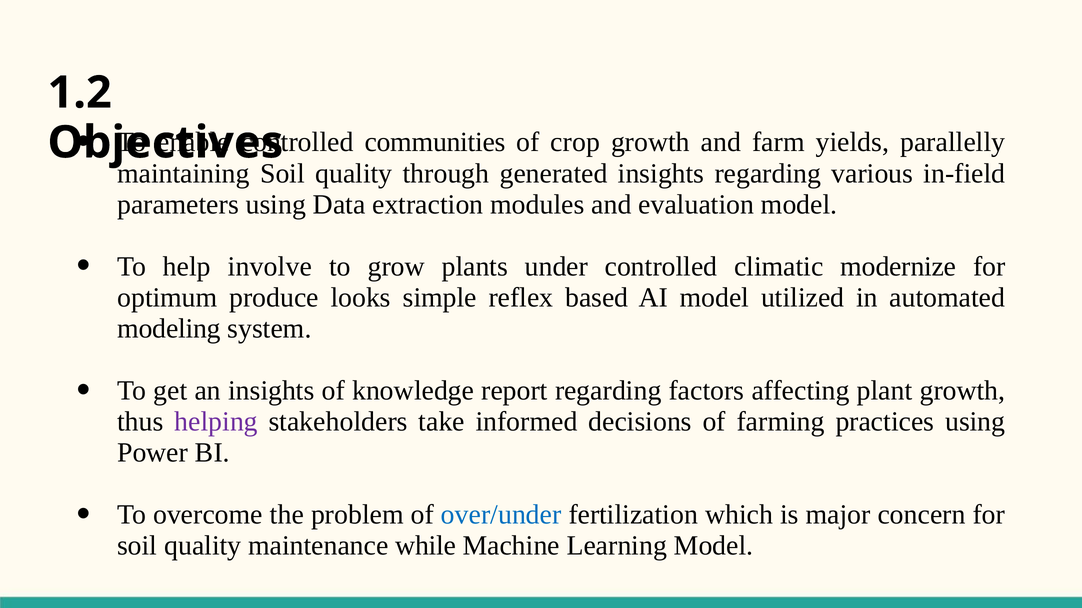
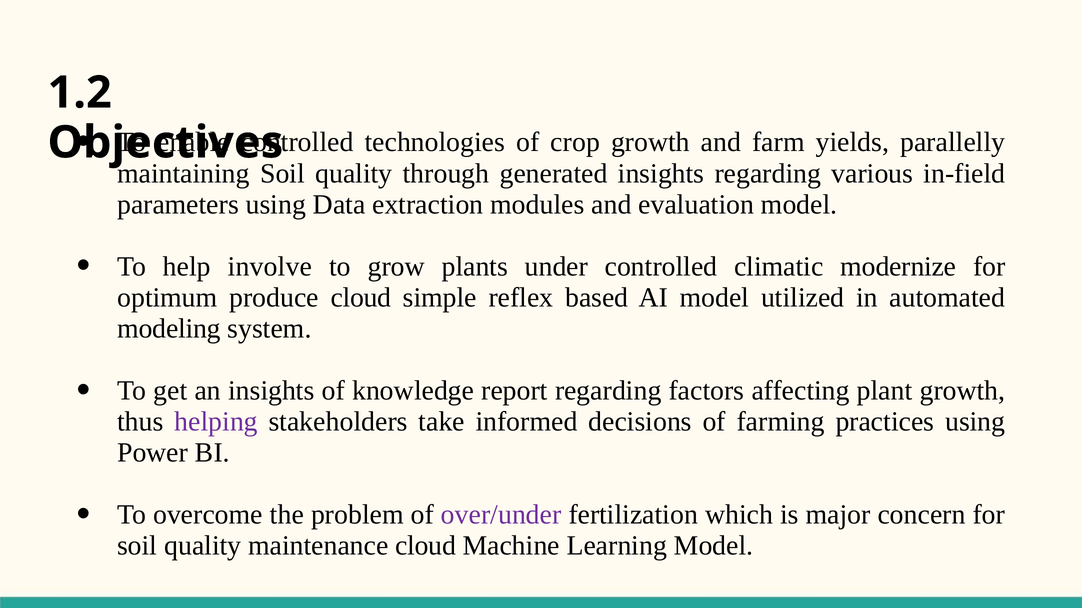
communities: communities -> technologies
produce looks: looks -> cloud
over/under colour: blue -> purple
maintenance while: while -> cloud
